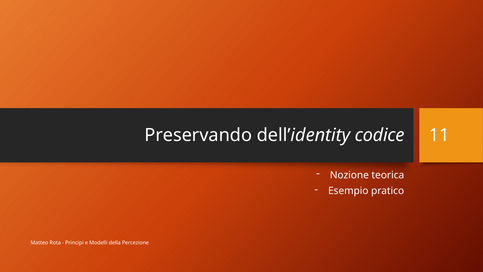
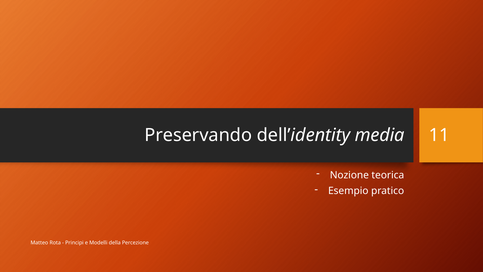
codice: codice -> media
